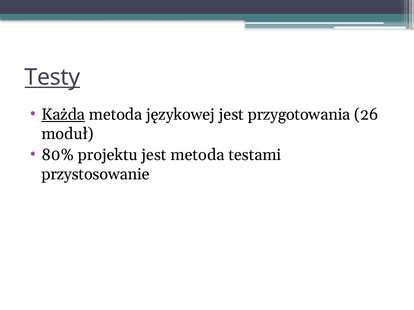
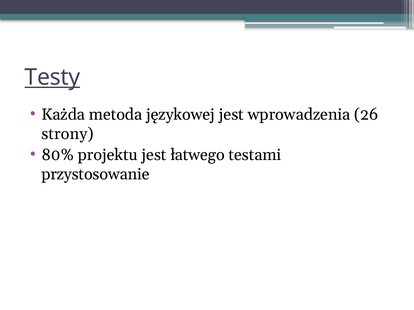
Każda underline: present -> none
przygotowania: przygotowania -> wprowadzenia
moduł: moduł -> strony
jest metoda: metoda -> łatwego
